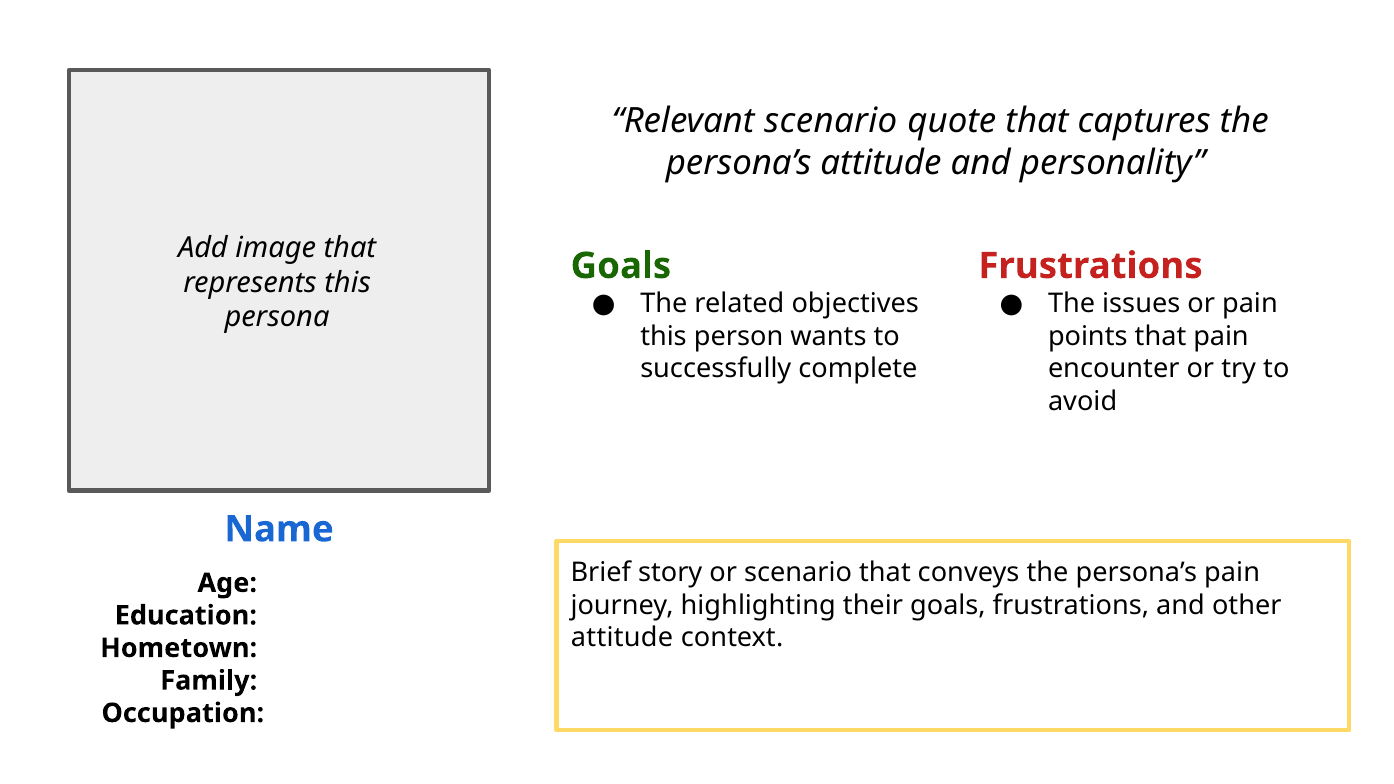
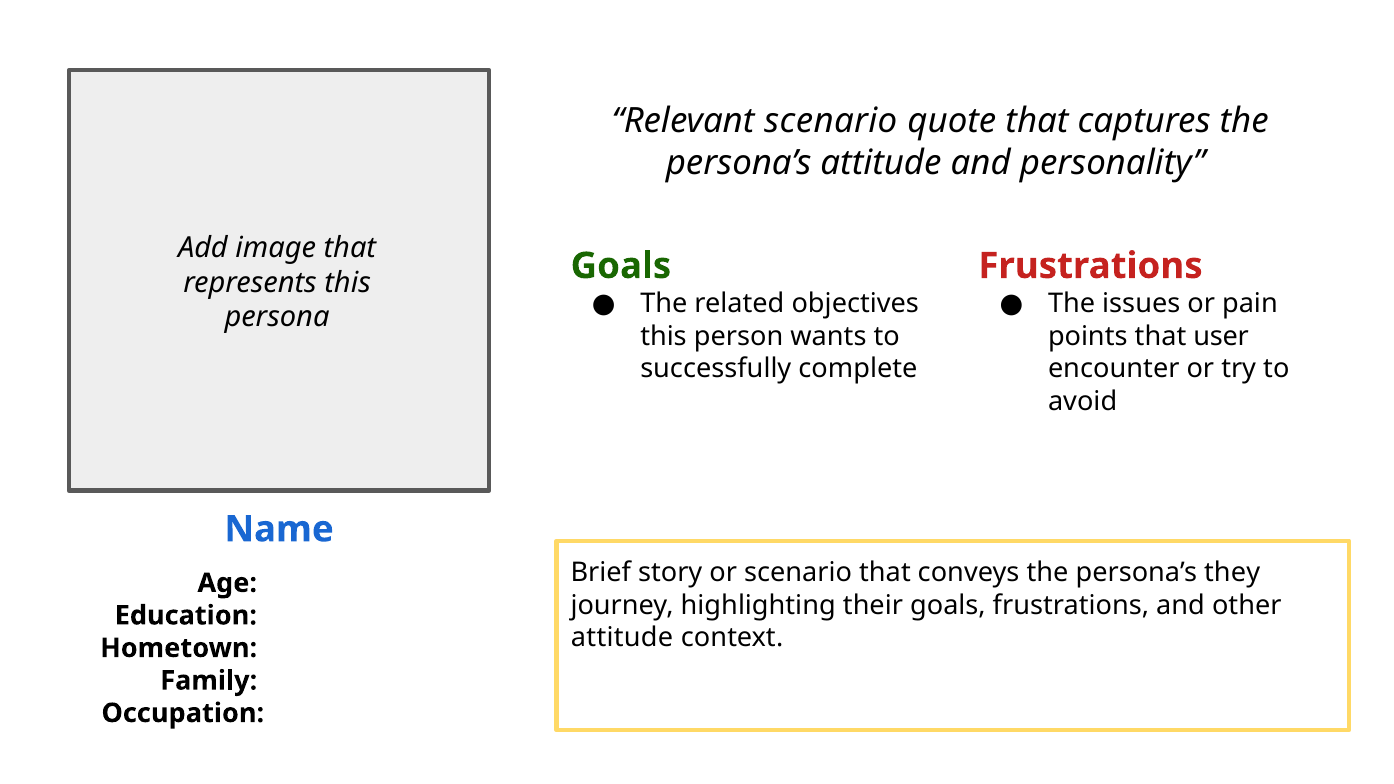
that pain: pain -> user
persona’s pain: pain -> they
